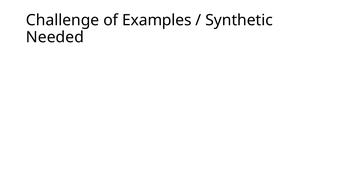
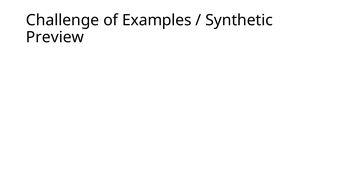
Needed: Needed -> Preview
